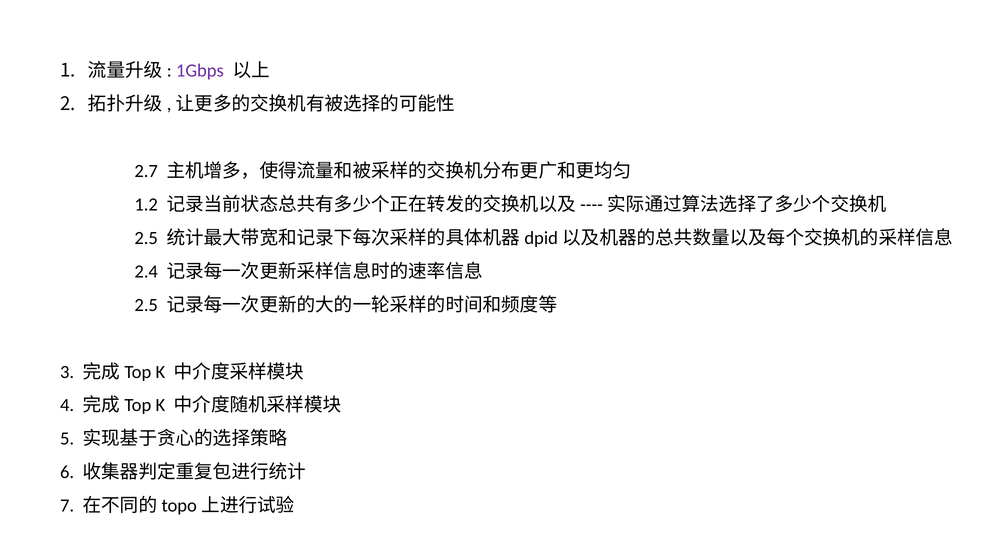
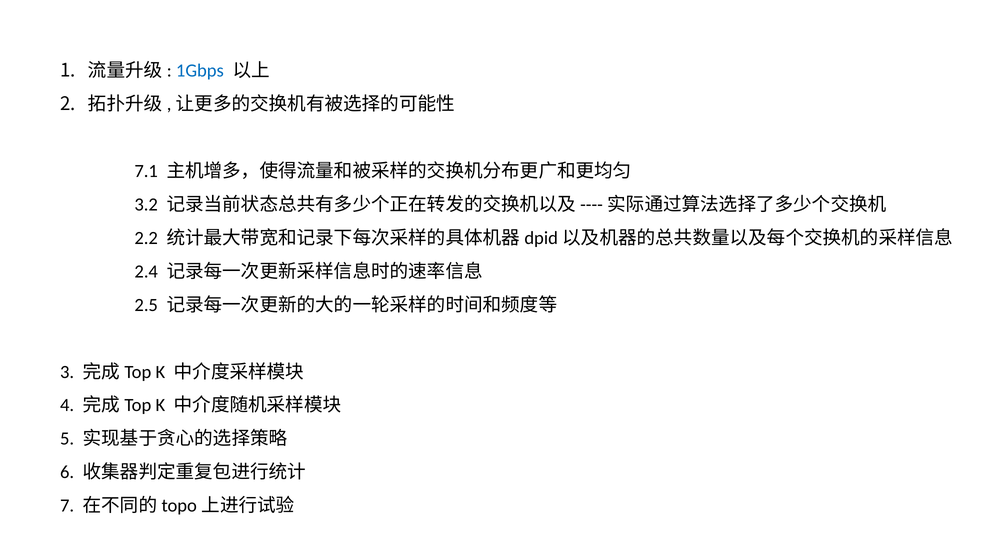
1Gbps colour: purple -> blue
2.7: 2.7 -> 7.1
1.2: 1.2 -> 3.2
2.5 at (146, 238): 2.5 -> 2.2
